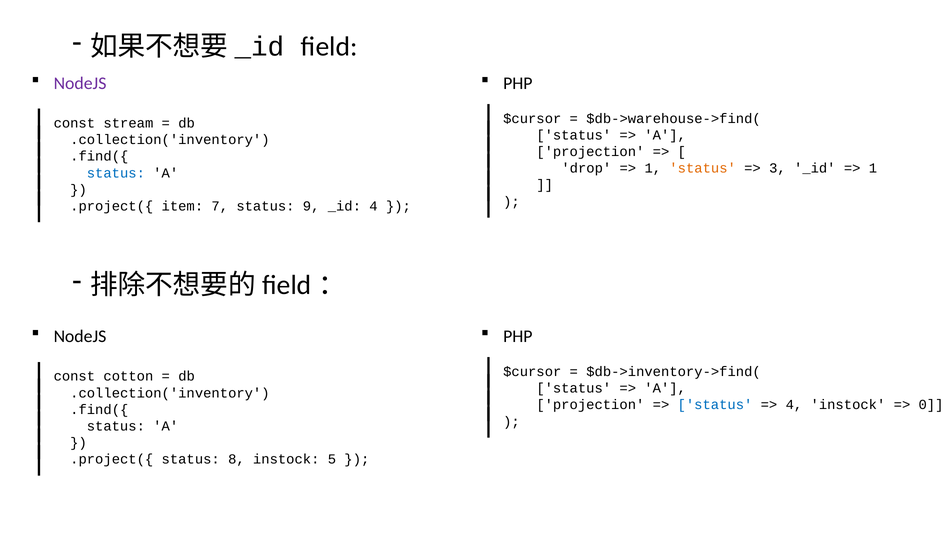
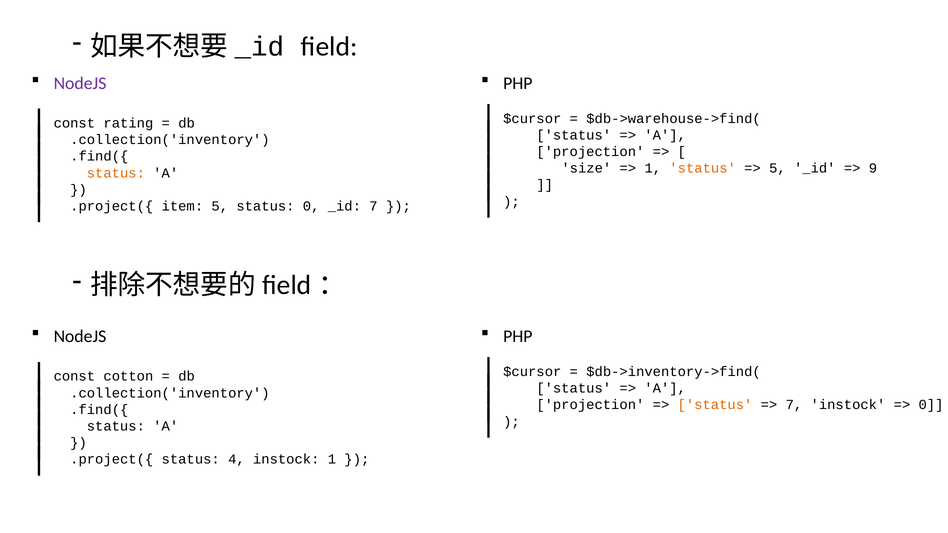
stream: stream -> rating
drop: drop -> size
3 at (777, 168): 3 -> 5
1 at (873, 168): 1 -> 9
status at (116, 173) colour: blue -> orange
item 7: 7 -> 5
status 9: 9 -> 0
_id 4: 4 -> 7
status at (715, 405) colour: blue -> orange
4 at (794, 405): 4 -> 7
8: 8 -> 4
instock 5: 5 -> 1
